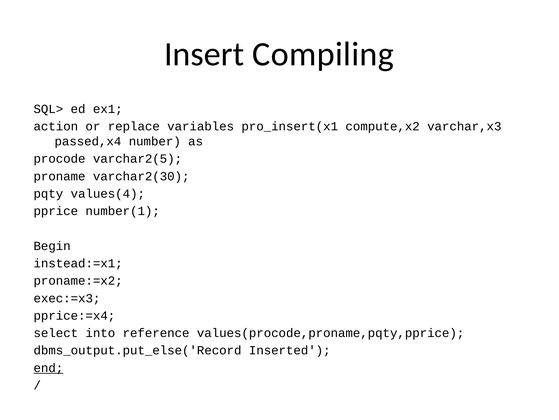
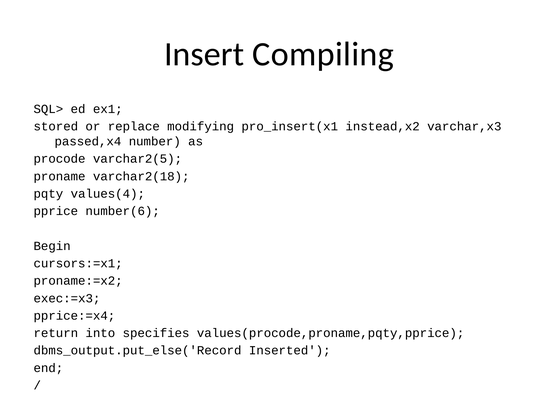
action: action -> stored
variables: variables -> modifying
compute,x2: compute,x2 -> instead,x2
varchar2(30: varchar2(30 -> varchar2(18
number(1: number(1 -> number(6
instead:=x1: instead:=x1 -> cursors:=x1
select: select -> return
reference: reference -> specifies
end underline: present -> none
